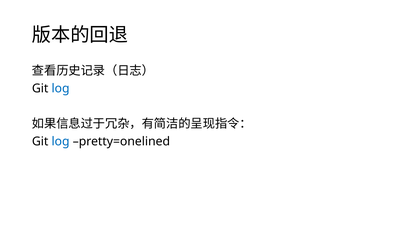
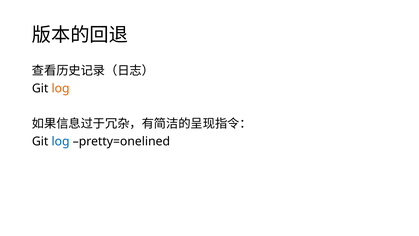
log at (61, 88) colour: blue -> orange
